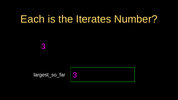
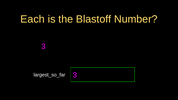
Iterates: Iterates -> Blastoff
